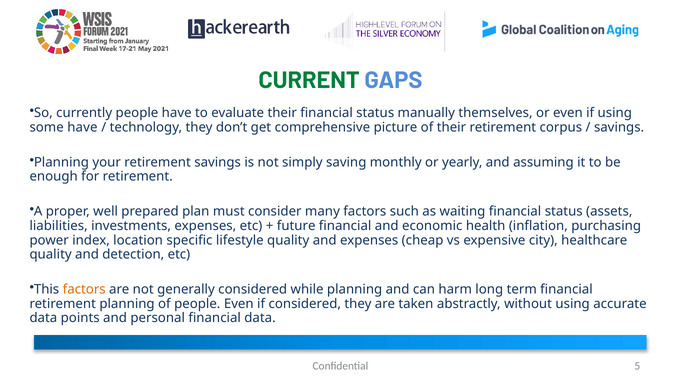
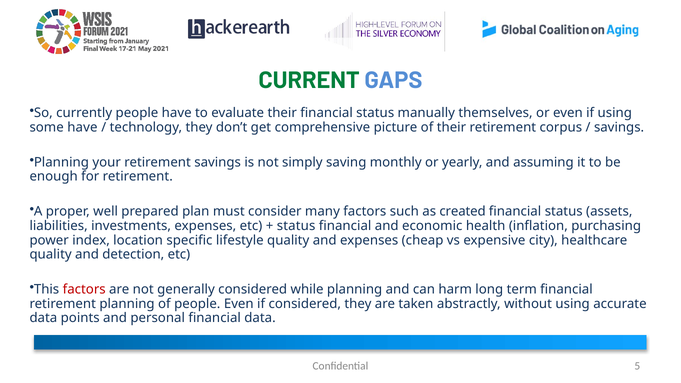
waiting: waiting -> created
future at (296, 226): future -> status
factors at (84, 290) colour: orange -> red
